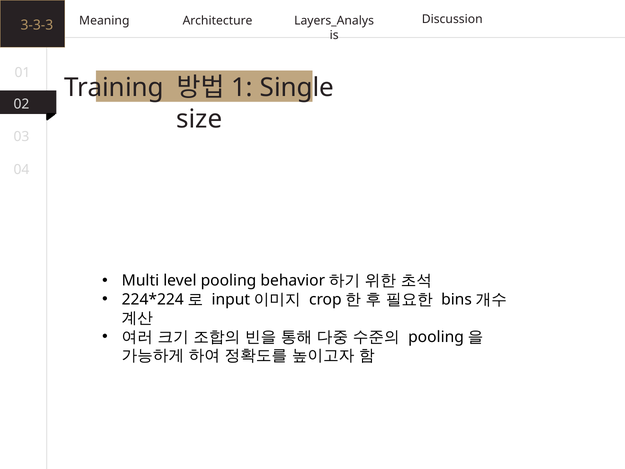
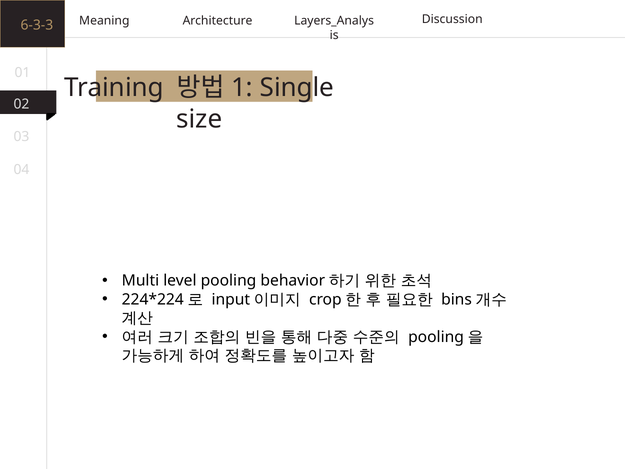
3-3-3: 3-3-3 -> 6-3-3
